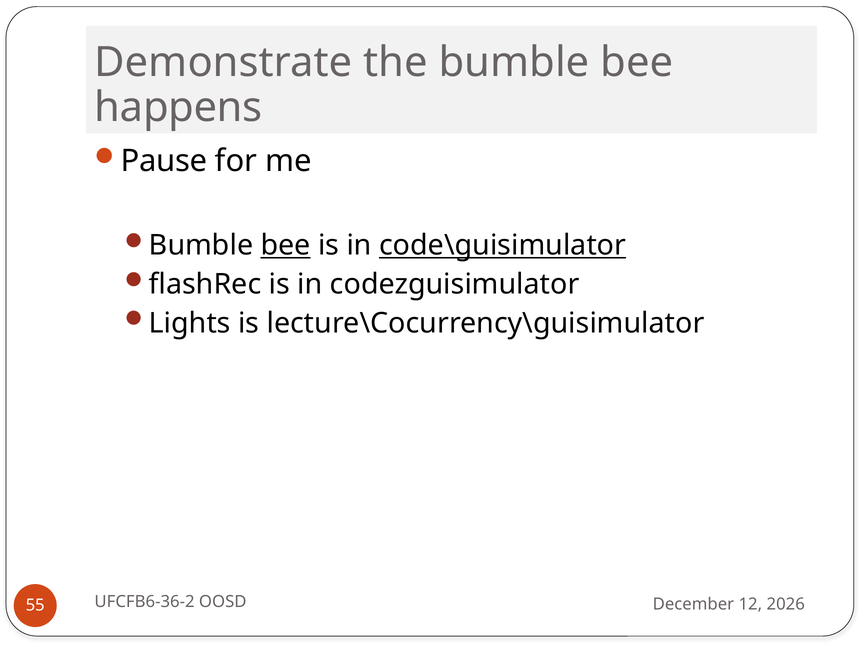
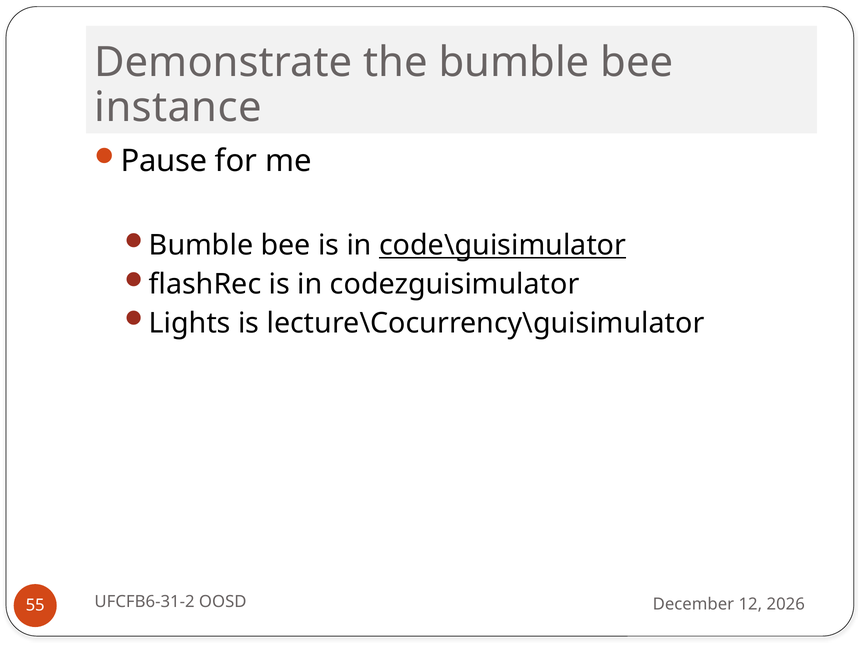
happens: happens -> instance
bee at (286, 245) underline: present -> none
UFCFB6-36-2: UFCFB6-36-2 -> UFCFB6-31-2
